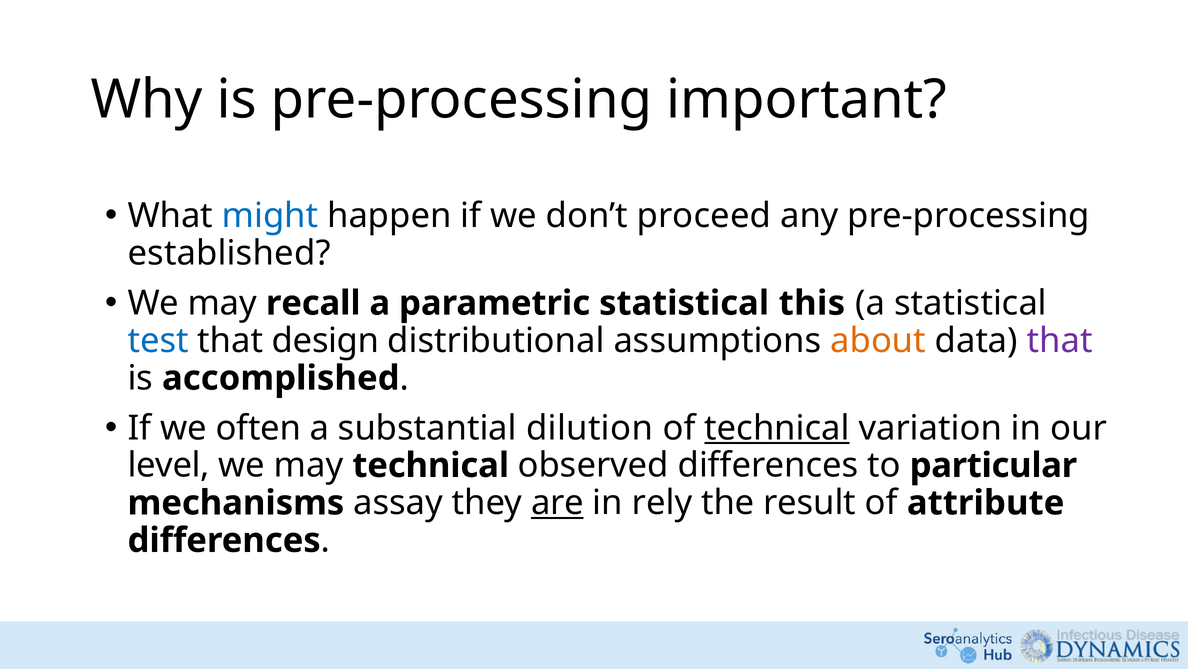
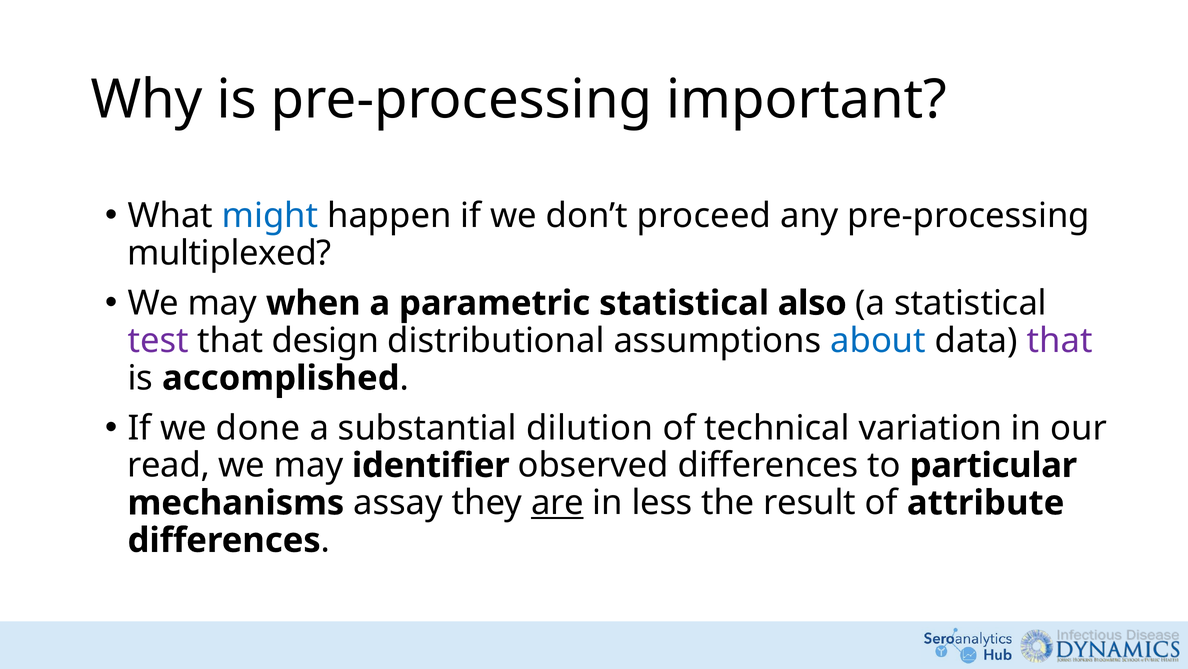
established: established -> multiplexed
recall: recall -> when
this: this -> also
test colour: blue -> purple
about colour: orange -> blue
often: often -> done
technical at (777, 428) underline: present -> none
level: level -> read
may technical: technical -> identifier
rely: rely -> less
